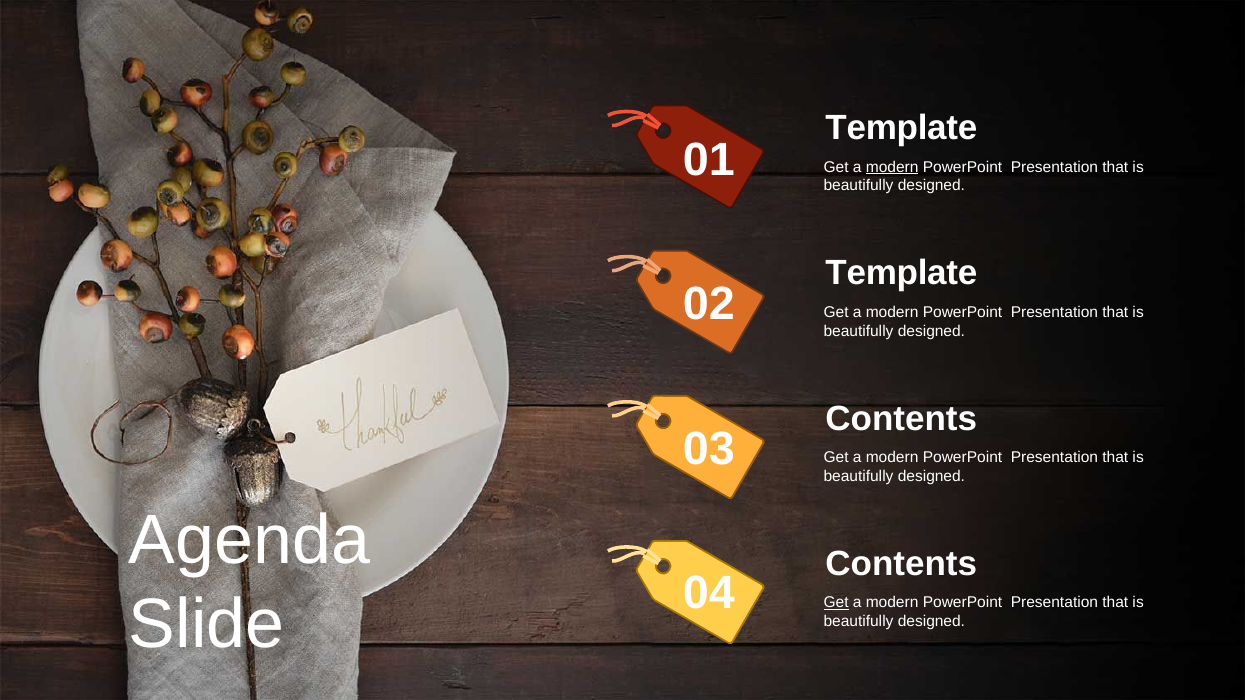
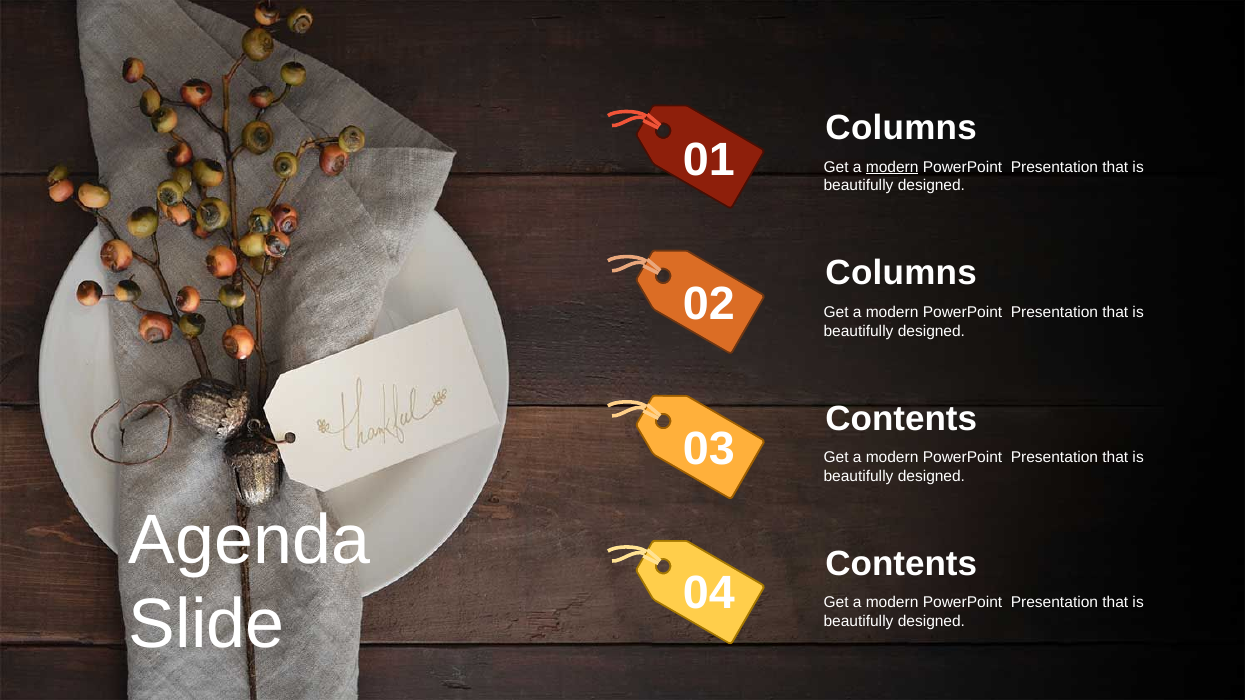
Template at (901, 128): Template -> Columns
Template at (901, 274): Template -> Columns
Get at (836, 603) underline: present -> none
